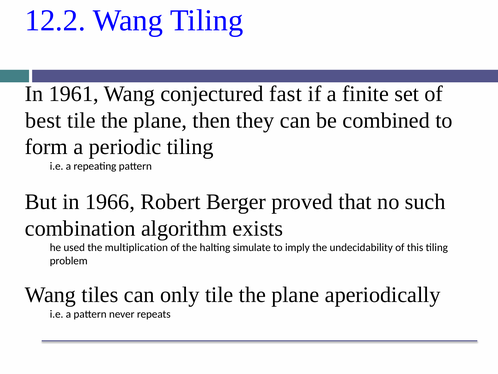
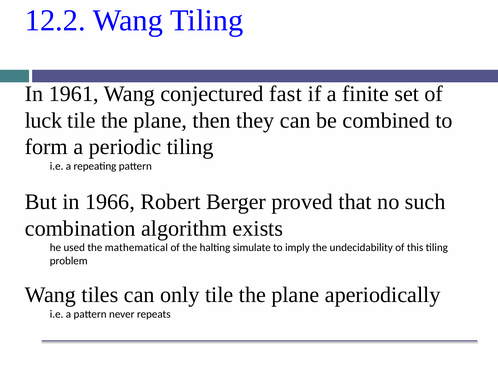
best: best -> luck
multiplication: multiplication -> mathematical
